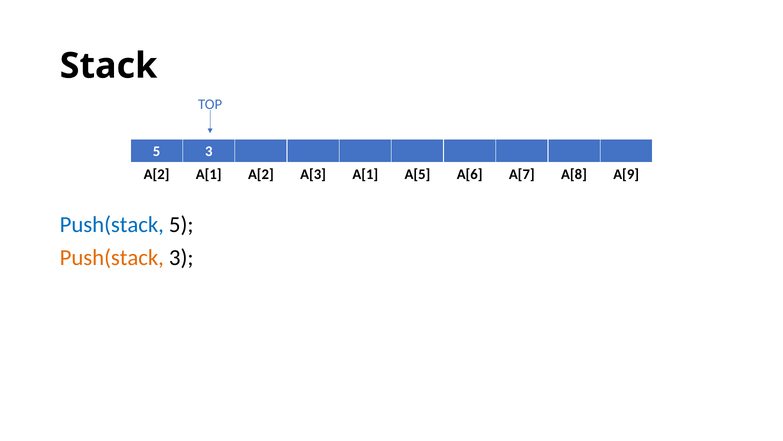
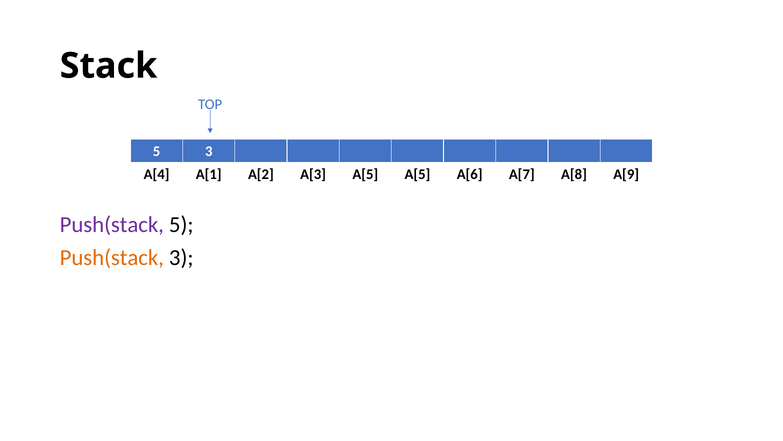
A[2 at (157, 174): A[2 -> A[4
A[3 A[1: A[1 -> A[5
Push(stack at (112, 225) colour: blue -> purple
